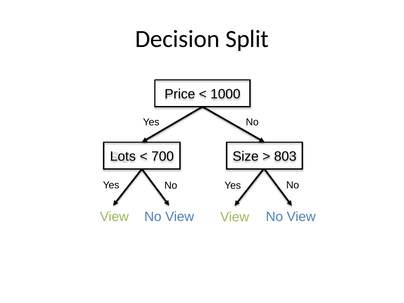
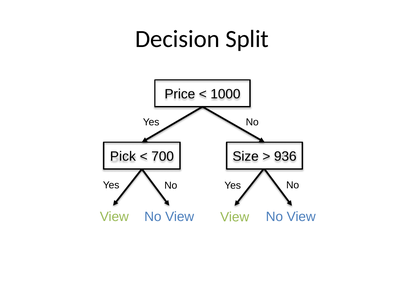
Lots: Lots -> Pick
803: 803 -> 936
